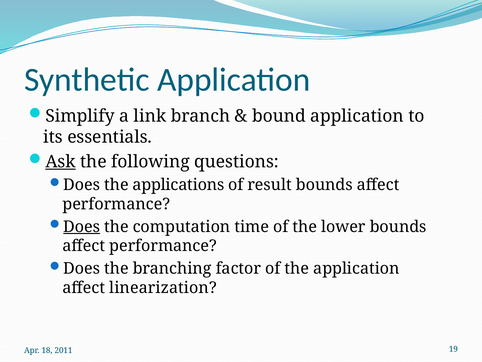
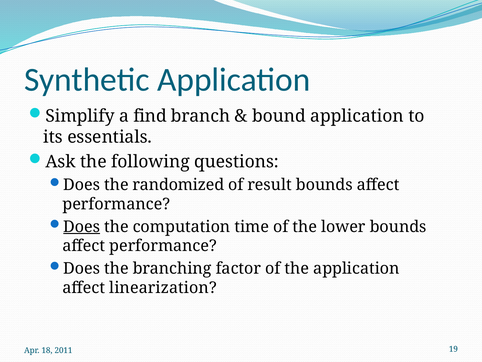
link: link -> find
Ask underline: present -> none
applications: applications -> randomized
